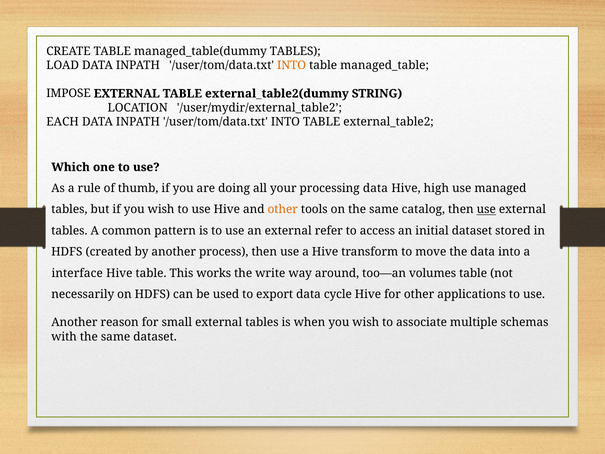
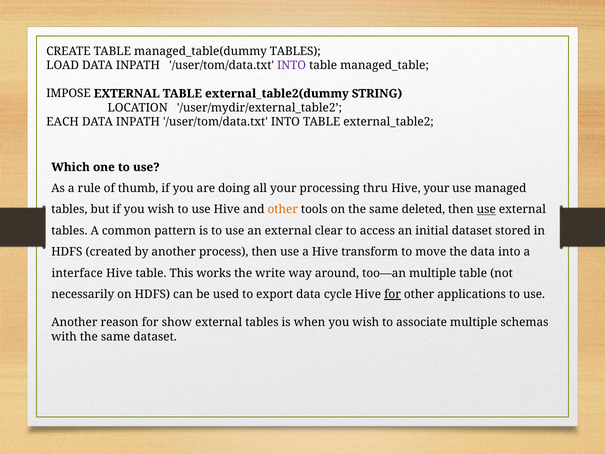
INTO at (292, 65) colour: orange -> purple
processing data: data -> thru
Hive high: high -> your
catalog: catalog -> deleted
refer: refer -> clear
too—an volumes: volumes -> multiple
for at (392, 294) underline: none -> present
small: small -> show
